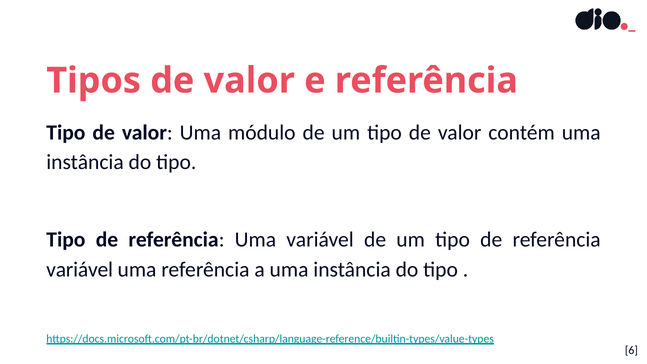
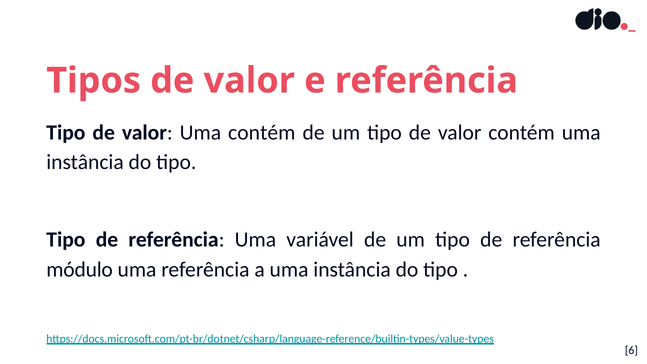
Uma módulo: módulo -> contém
variável at (80, 270): variável -> módulo
